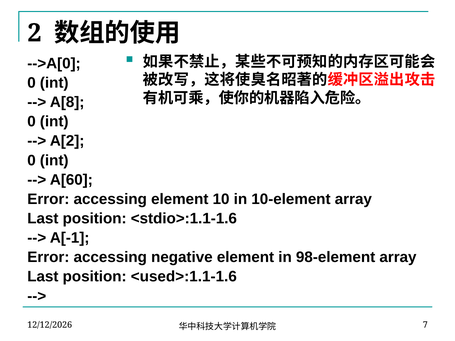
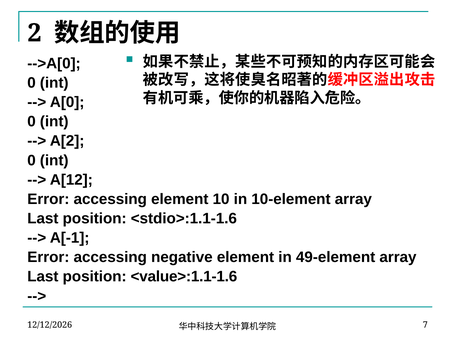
A[8: A[8 -> A[0
A[60: A[60 -> A[12
98-element: 98-element -> 49-element
<used>:1.1-1.6: <used>:1.1-1.6 -> <value>:1.1-1.6
